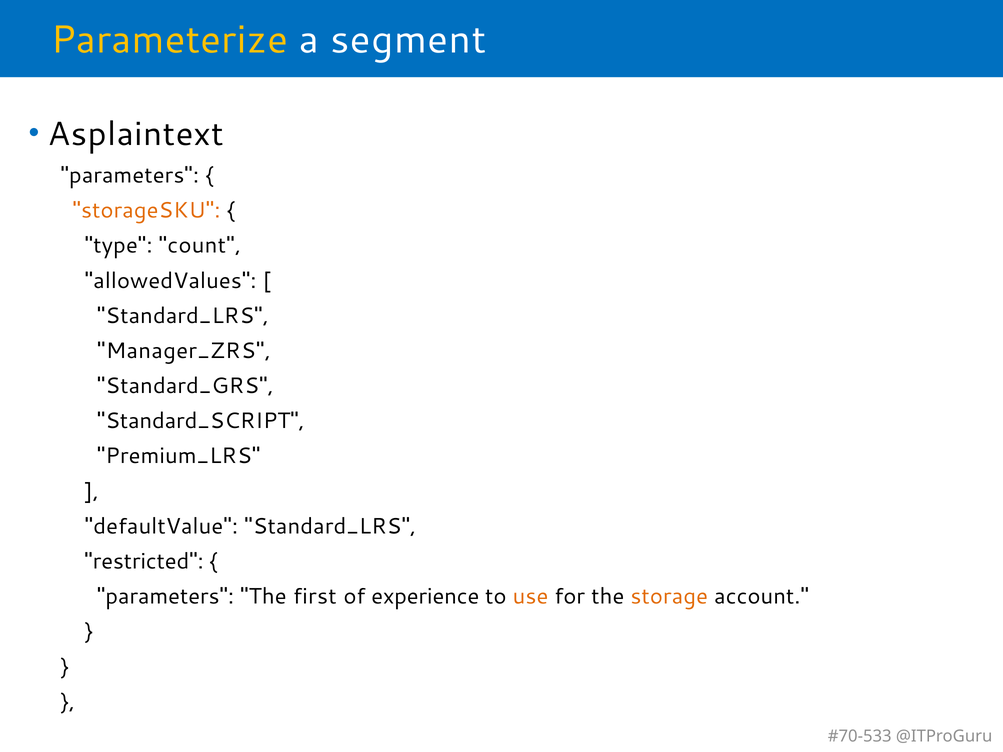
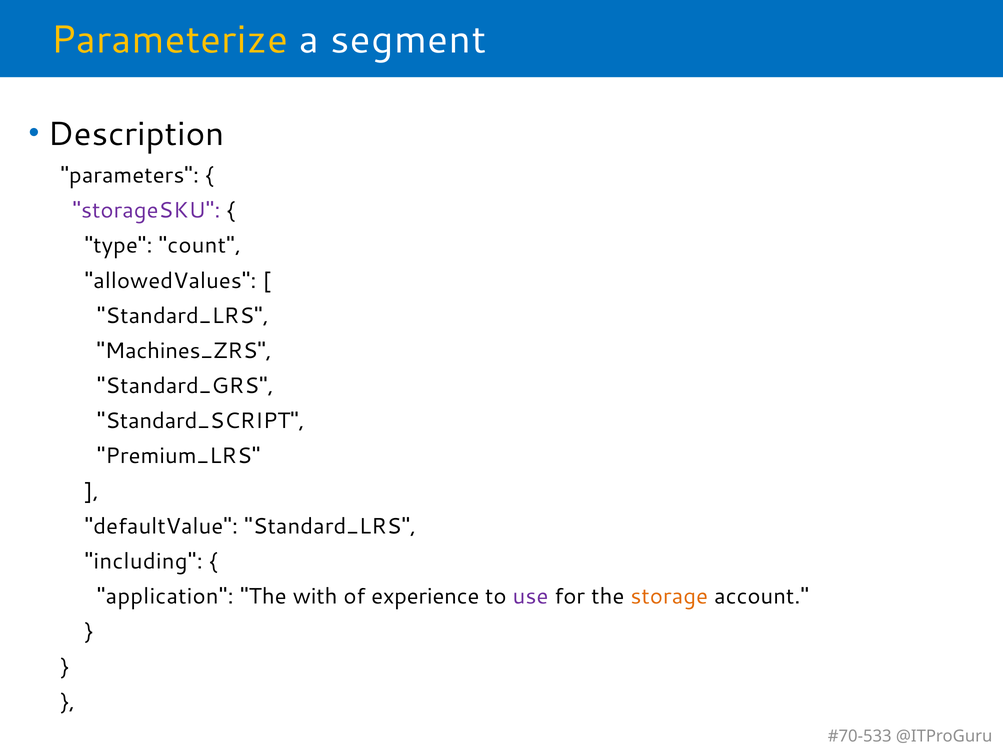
Asplaintext: Asplaintext -> Description
storageSKU colour: orange -> purple
Manager_ZRS: Manager_ZRS -> Machines_ZRS
restricted: restricted -> including
parameters at (165, 597): parameters -> application
first: first -> with
use colour: orange -> purple
